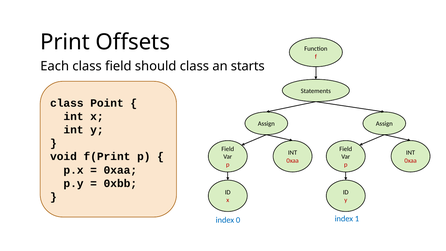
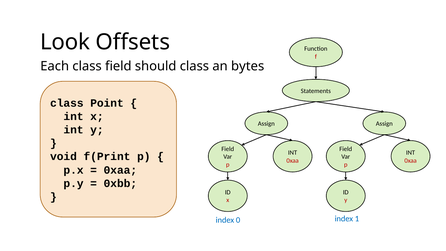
Print: Print -> Look
starts: starts -> bytes
